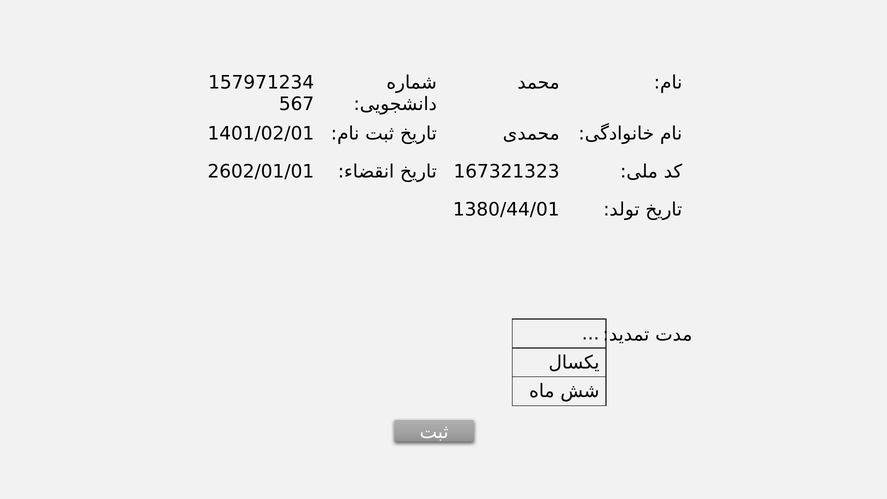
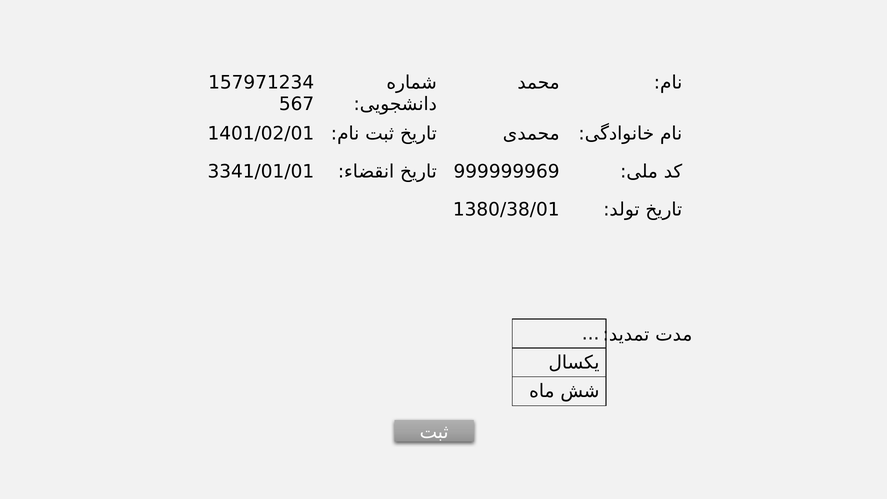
2602/01/01: 2602/01/01 -> 3341/01/01
167321323: 167321323 -> 999999969
1380/44/01: 1380/44/01 -> 1380/38/01
